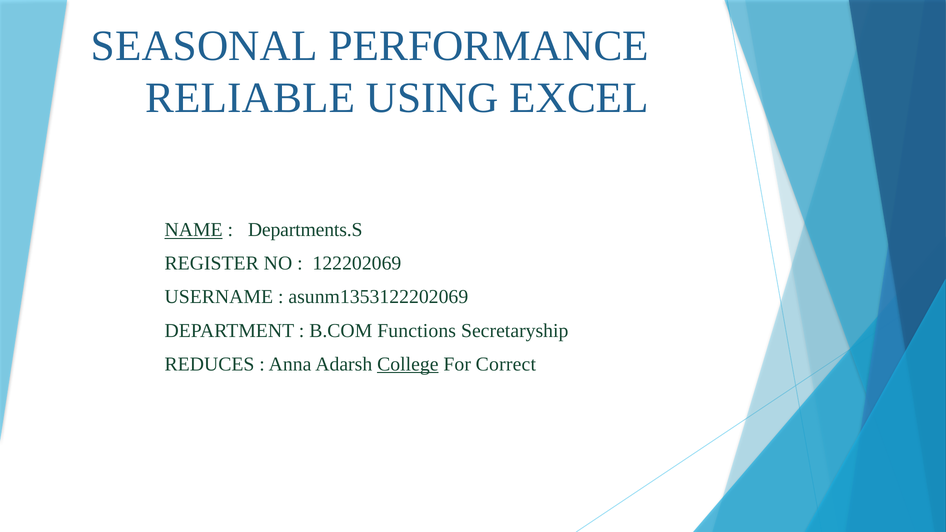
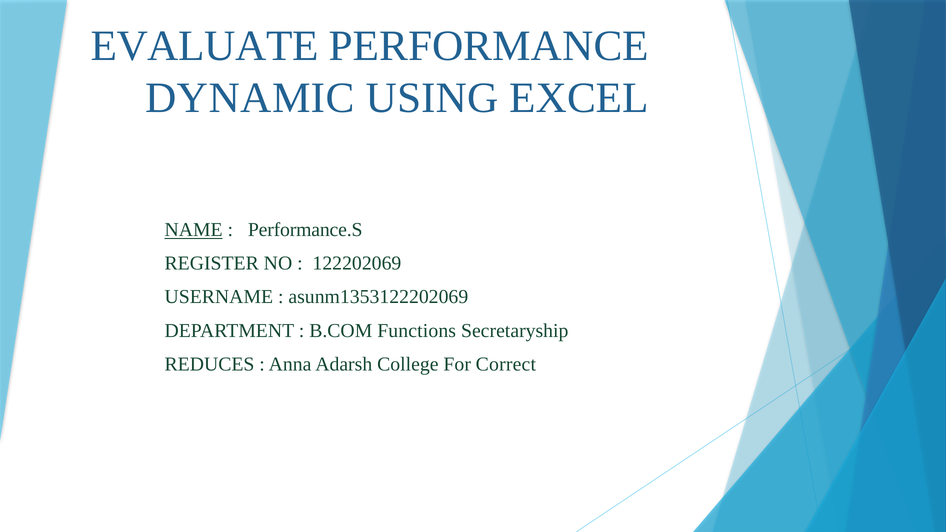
SEASONAL: SEASONAL -> EVALUATE
RELIABLE: RELIABLE -> DYNAMIC
Departments.S: Departments.S -> Performance.S
College underline: present -> none
